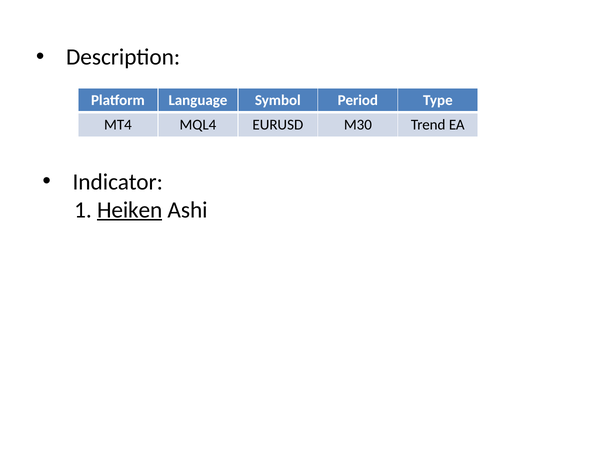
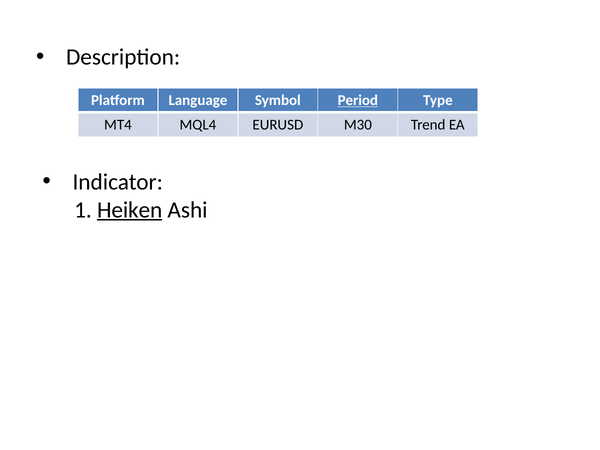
Period underline: none -> present
